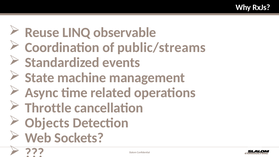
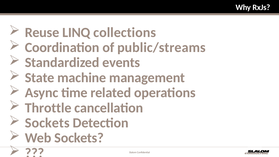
observable: observable -> collections
Objects at (47, 123): Objects -> Sockets
